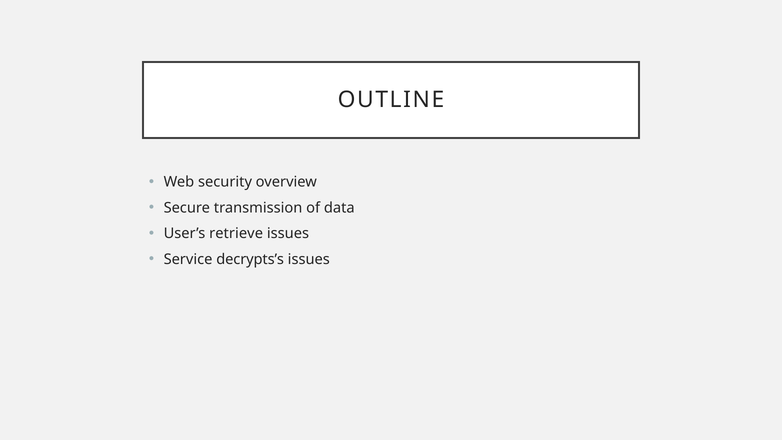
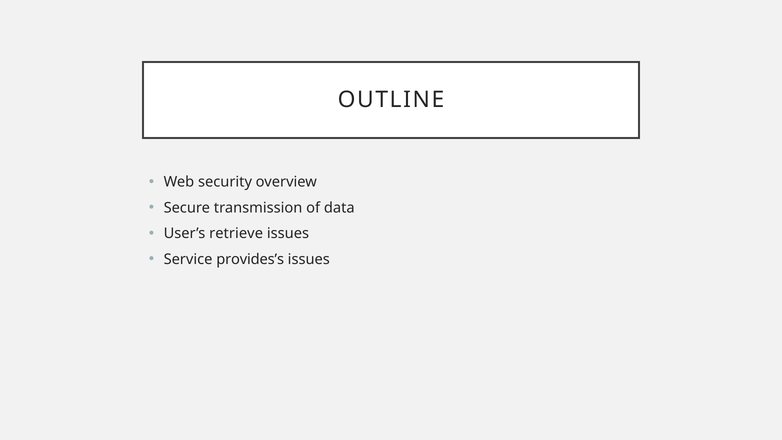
decrypts’s: decrypts’s -> provides’s
